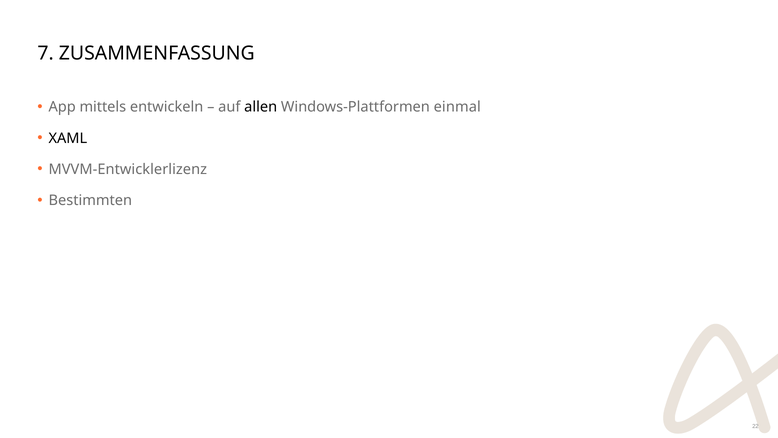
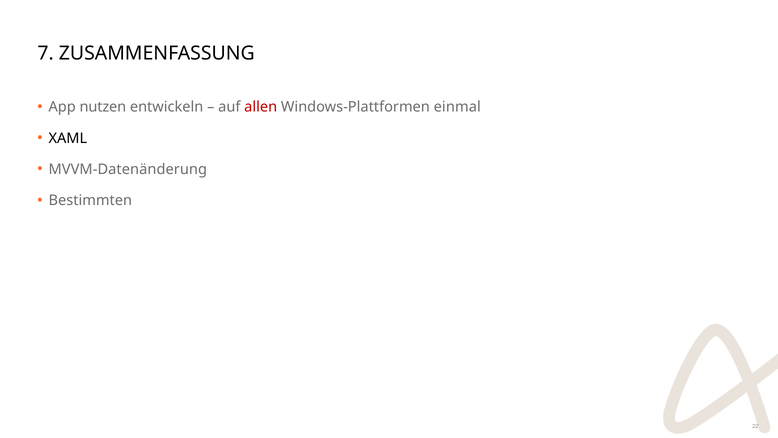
mittels: mittels -> nutzen
allen colour: black -> red
MVVM-Entwicklerlizenz: MVVM-Entwicklerlizenz -> MVVM-Datenänderung
